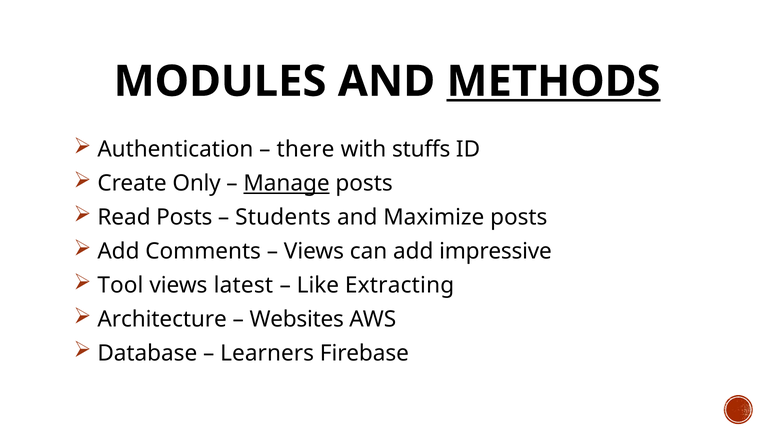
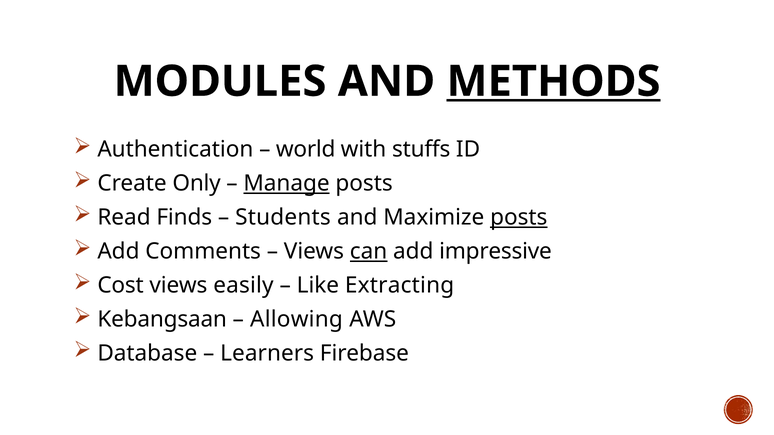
there: there -> world
Read Posts: Posts -> Finds
posts at (519, 218) underline: none -> present
can underline: none -> present
Tool: Tool -> Cost
latest: latest -> easily
Architecture: Architecture -> Kebangsaan
Websites: Websites -> Allowing
